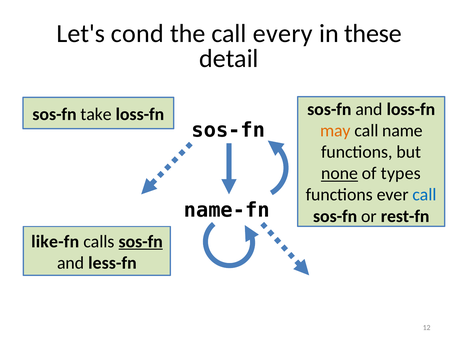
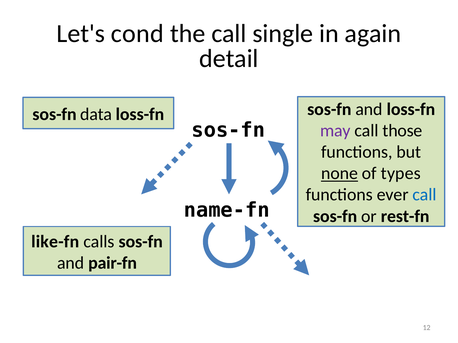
every: every -> single
these: these -> again
take: take -> data
may colour: orange -> purple
name: name -> those
sos-fn at (141, 242) underline: present -> none
less-fn: less-fn -> pair-fn
